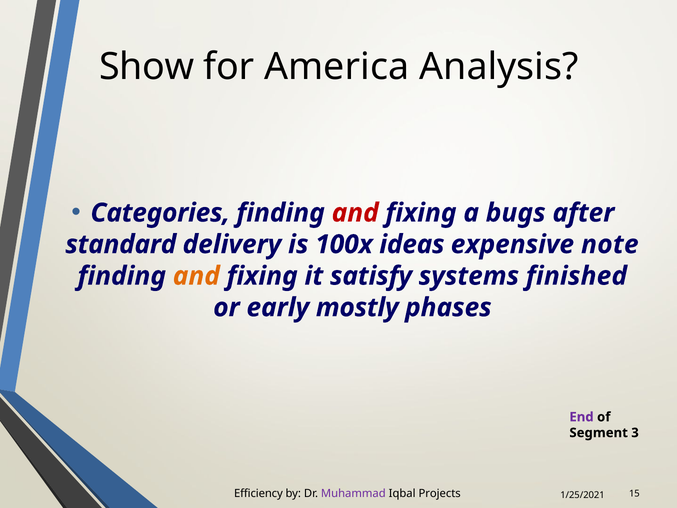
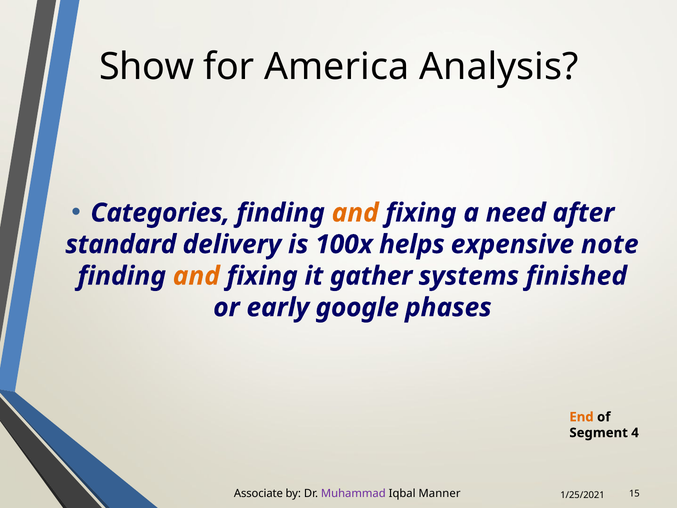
and at (355, 213) colour: red -> orange
bugs: bugs -> need
ideas: ideas -> helps
satisfy: satisfy -> gather
mostly: mostly -> google
End colour: purple -> orange
3: 3 -> 4
Efficiency: Efficiency -> Associate
Projects: Projects -> Manner
